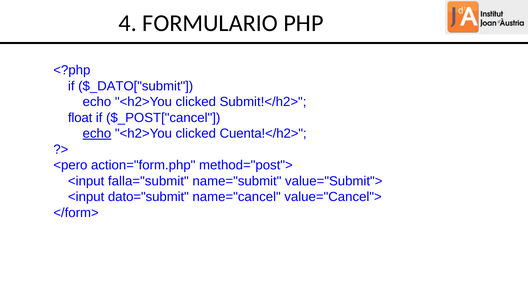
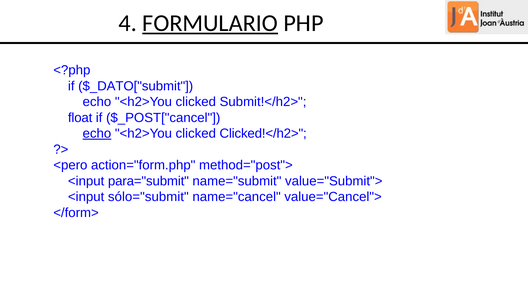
FORMULARIO underline: none -> present
Cuenta!</h2>: Cuenta!</h2> -> Clicked!</h2>
falla="submit: falla="submit -> para="submit
dato="submit: dato="submit -> sólo="submit
